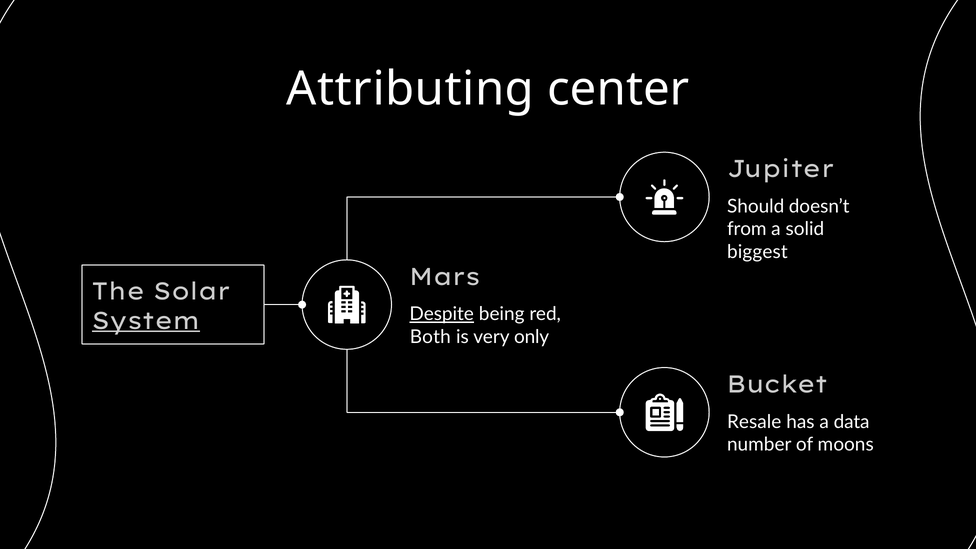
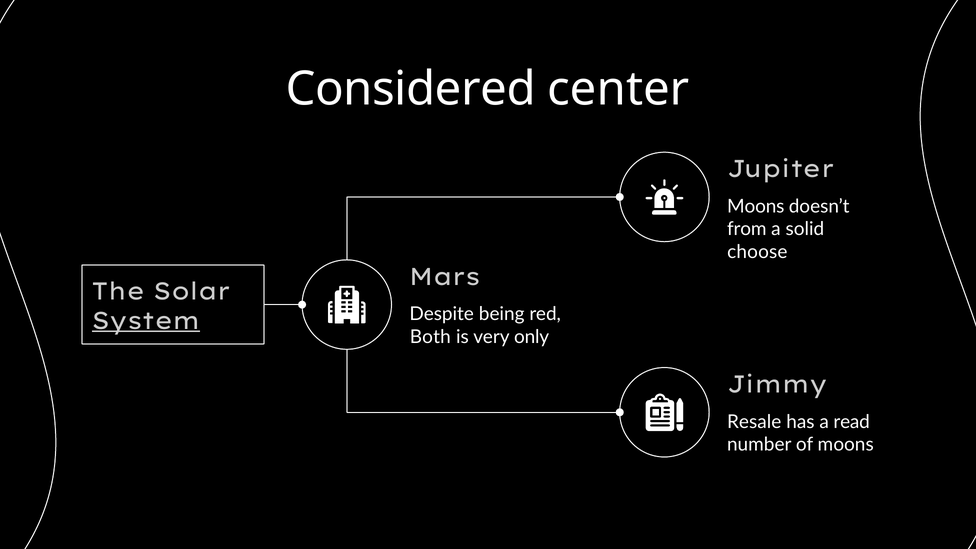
Attributing: Attributing -> Considered
Should at (756, 206): Should -> Moons
biggest: biggest -> choose
Despite underline: present -> none
Bucket: Bucket -> Jimmy
data: data -> read
